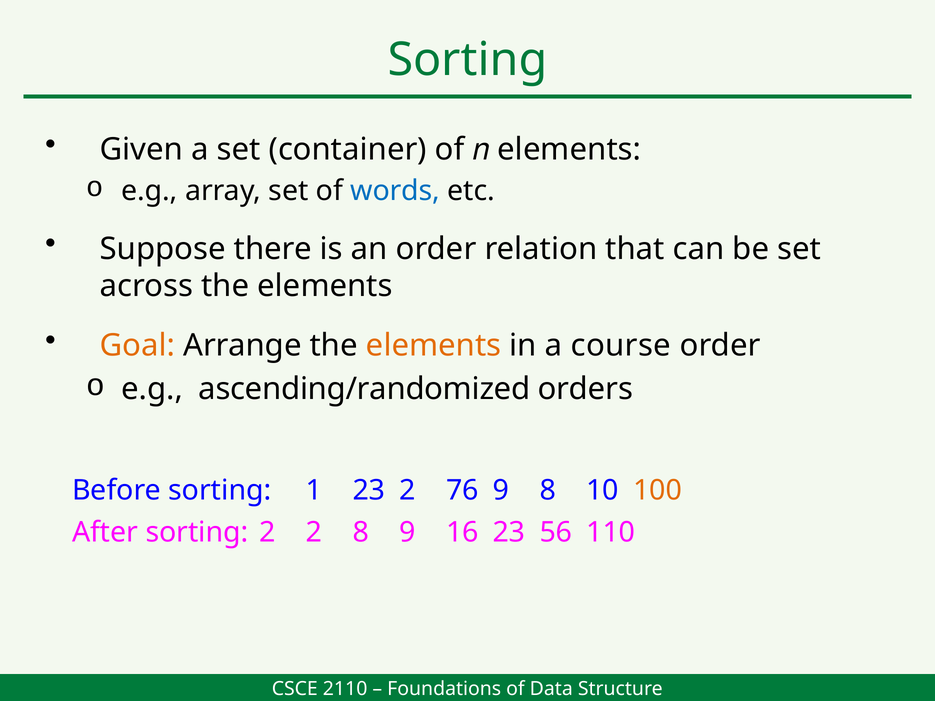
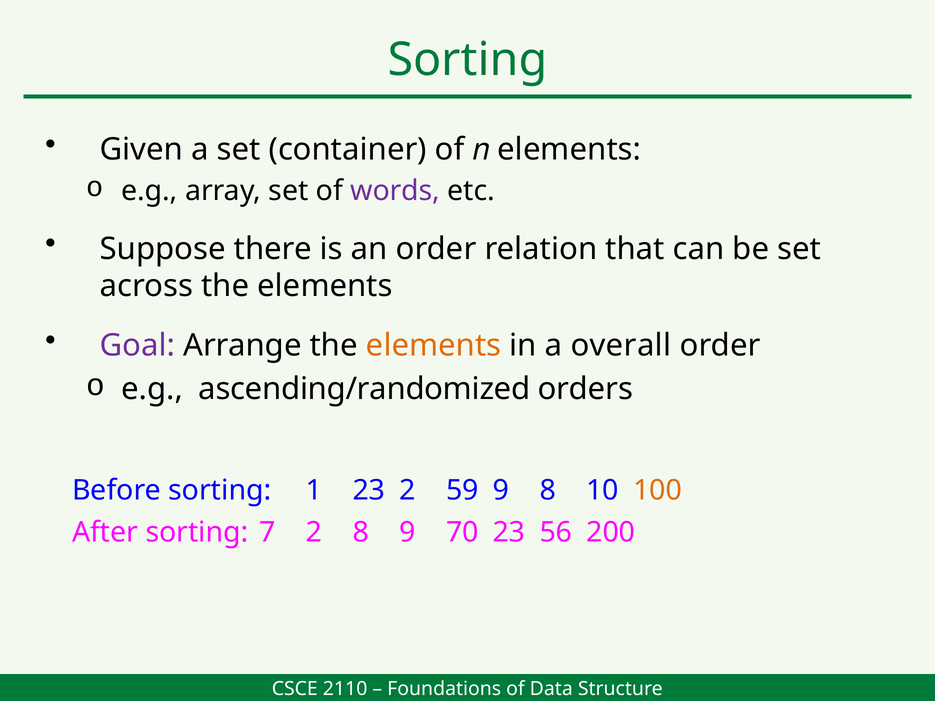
words colour: blue -> purple
Goal colour: orange -> purple
course: course -> overall
76: 76 -> 59
sorting 2: 2 -> 7
16: 16 -> 70
110: 110 -> 200
